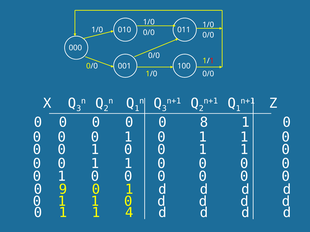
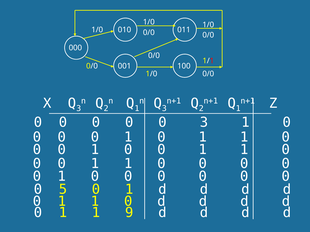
0 8: 8 -> 3
9: 9 -> 5
4: 4 -> 9
